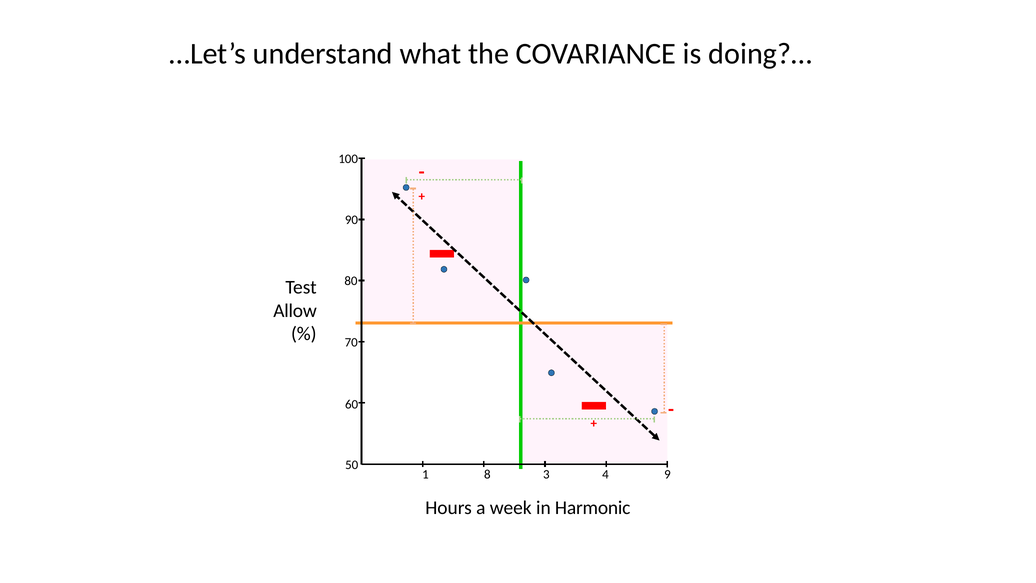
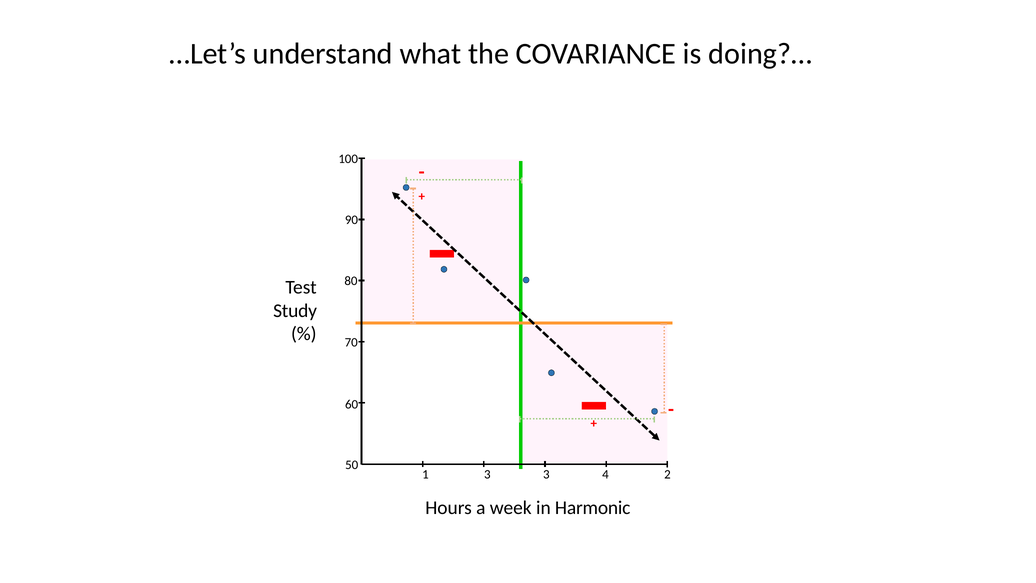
Allow: Allow -> Study
1 8: 8 -> 3
9: 9 -> 2
